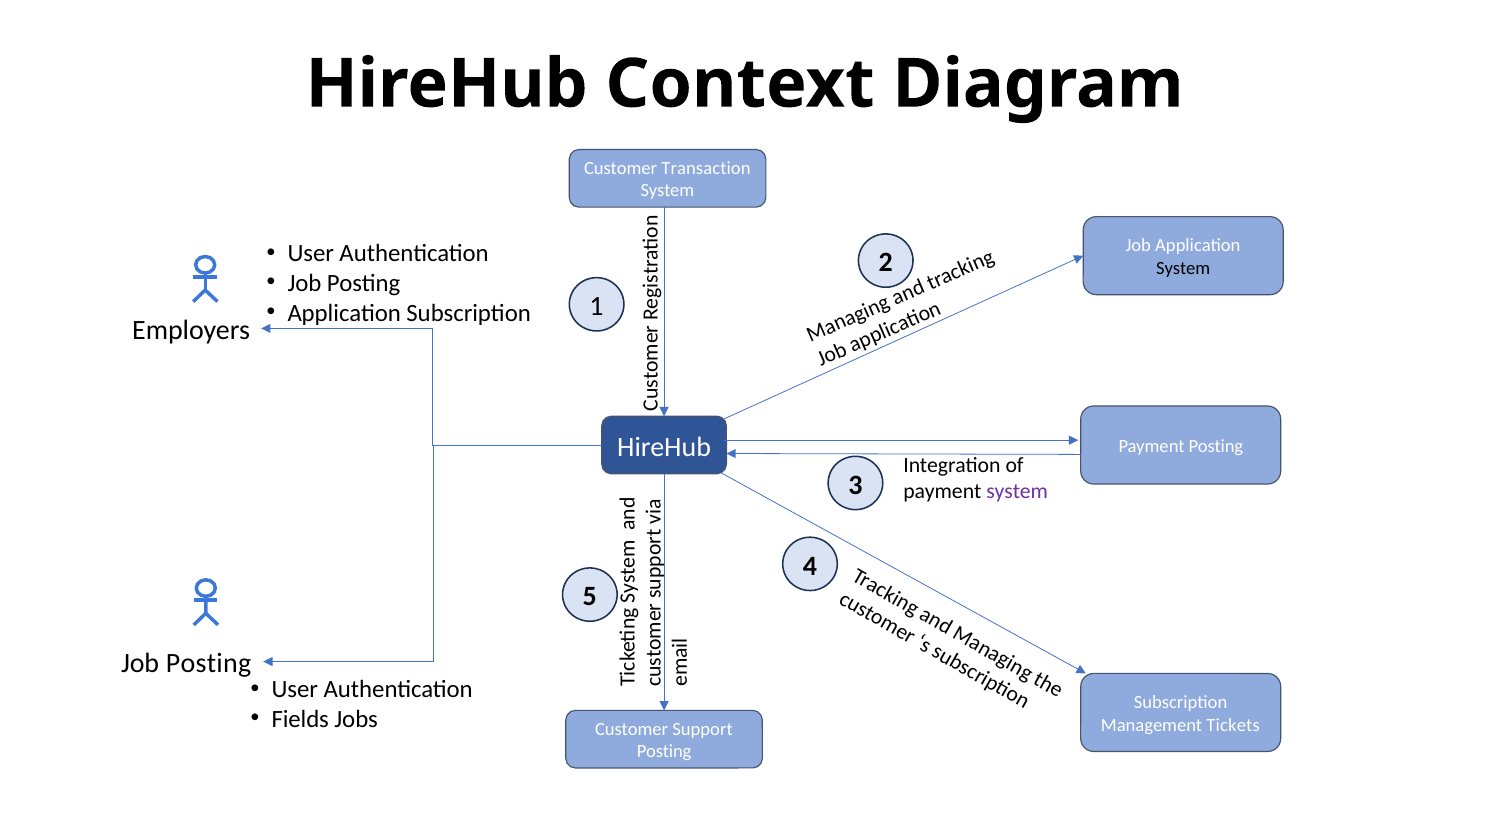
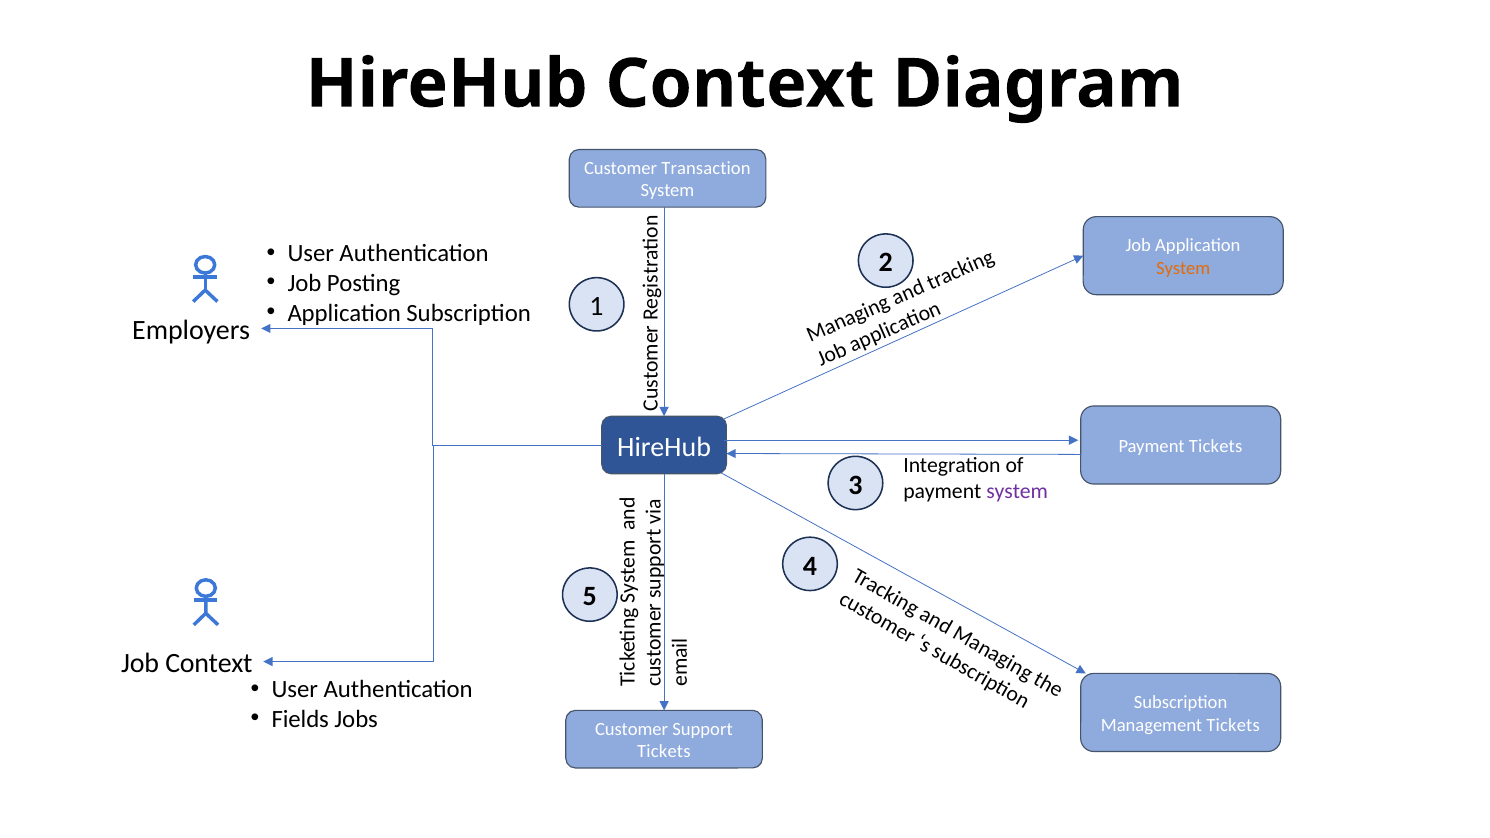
System at (1183, 268) colour: black -> orange
Payment Posting: Posting -> Tickets
Posting at (209, 664): Posting -> Context
Posting at (664, 752): Posting -> Tickets
